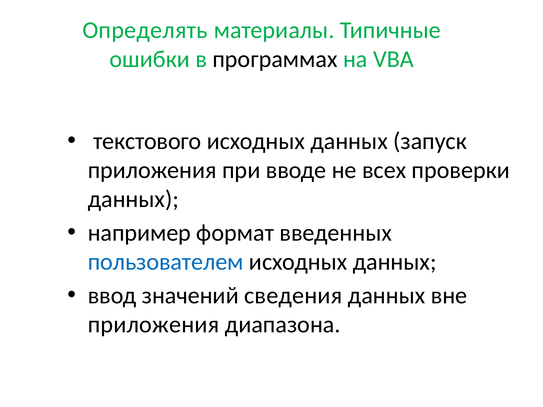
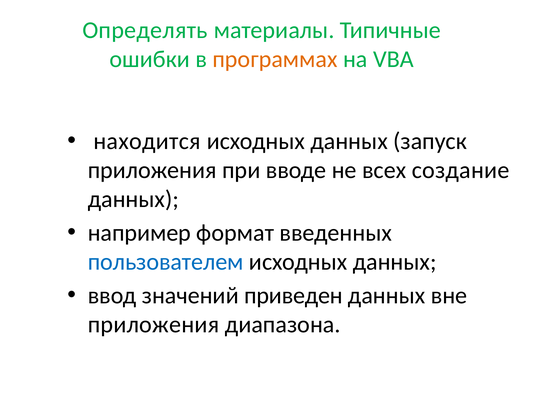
программах colour: black -> orange
текстового: текстового -> находится
проверки: проверки -> создание
сведения: сведения -> приведен
